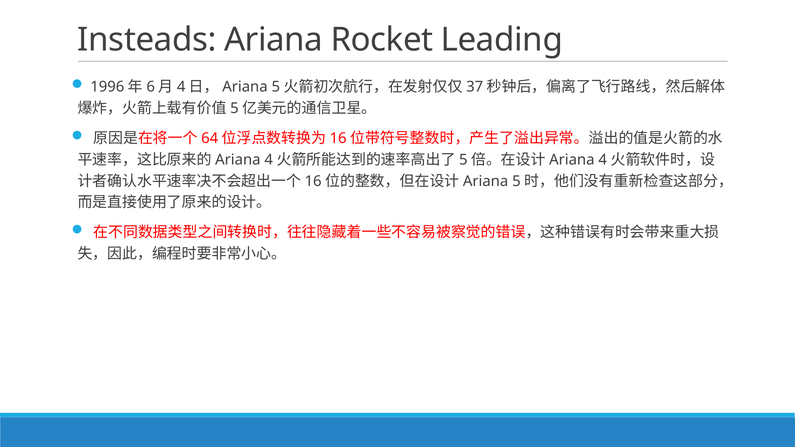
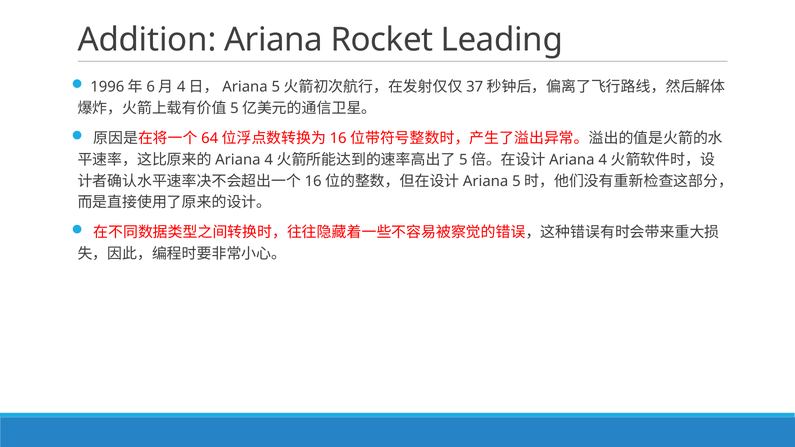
Insteads: Insteads -> Addition
